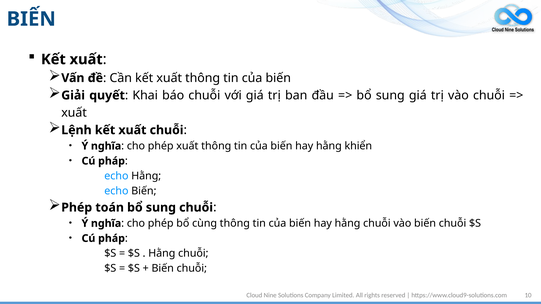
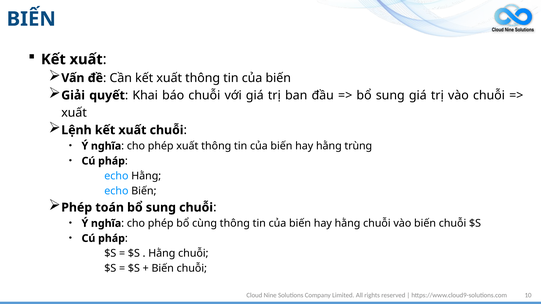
khiển: khiển -> trùng
